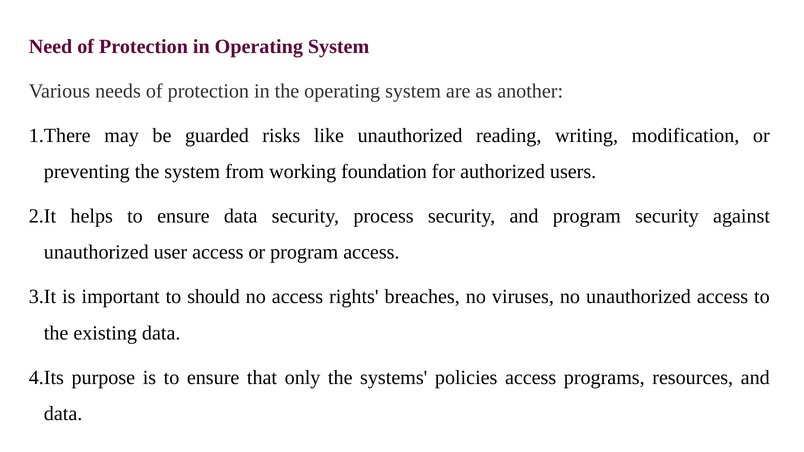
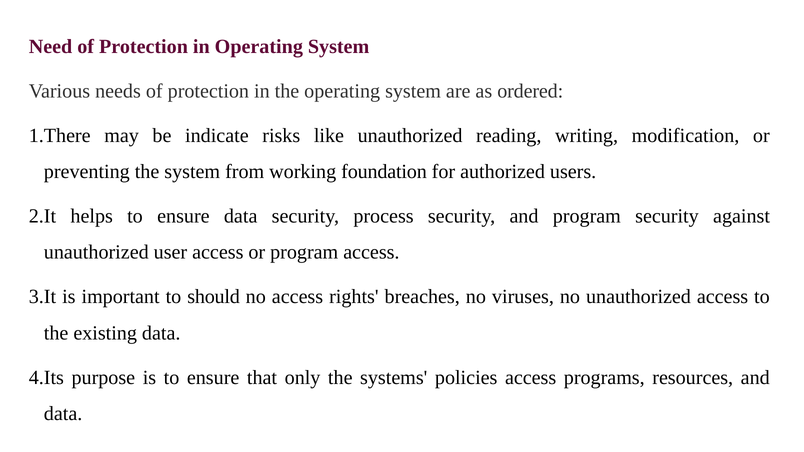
another: another -> ordered
guarded: guarded -> indicate
